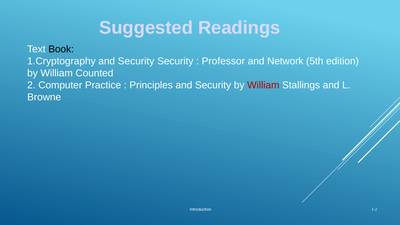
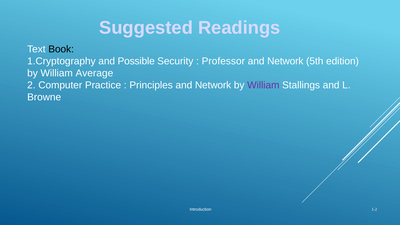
1.Cryptography and Security: Security -> Possible
Counted: Counted -> Average
Principles and Security: Security -> Network
William at (263, 85) colour: red -> purple
